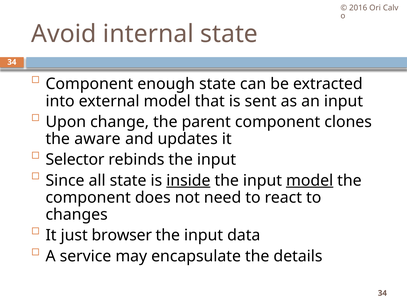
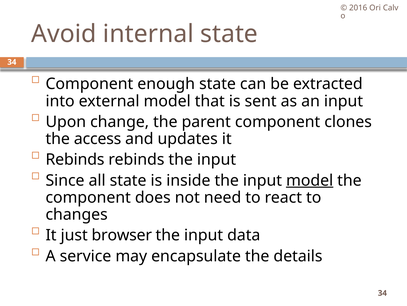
aware: aware -> access
Selector at (75, 159): Selector -> Rebinds
inside underline: present -> none
